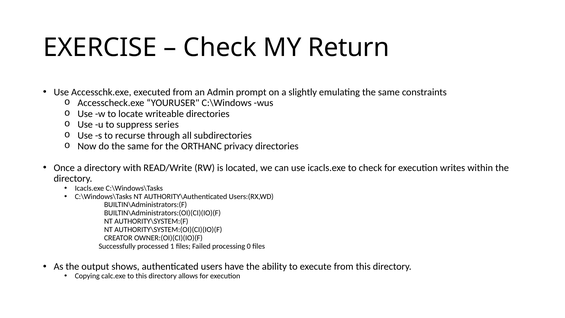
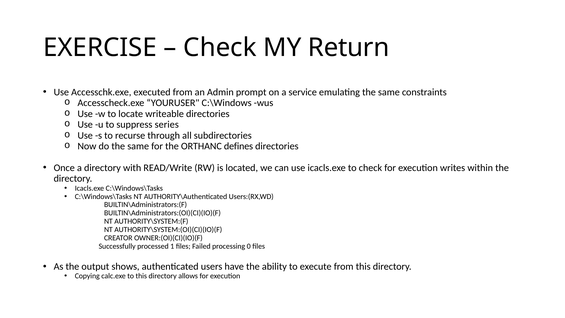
slightly: slightly -> service
privacy: privacy -> defines
